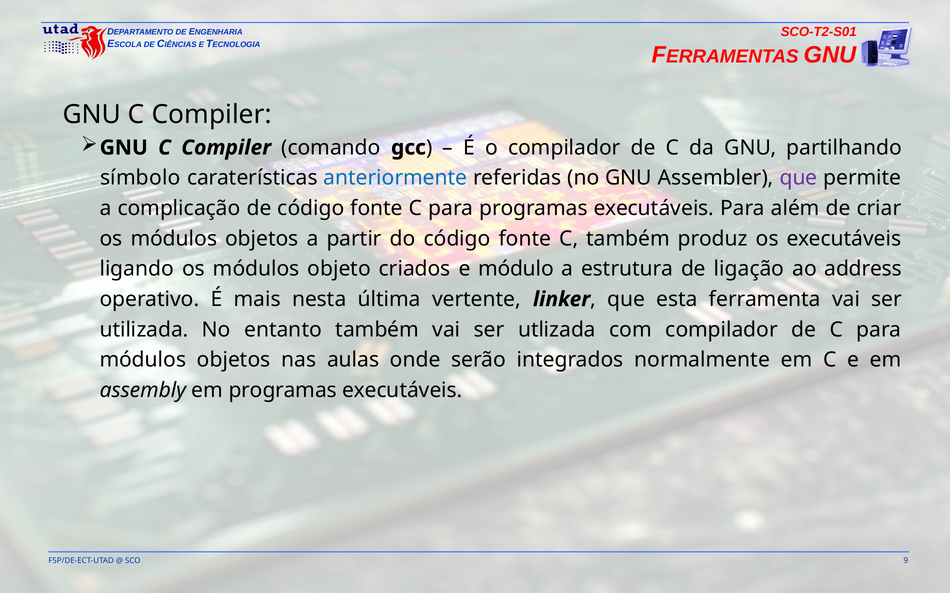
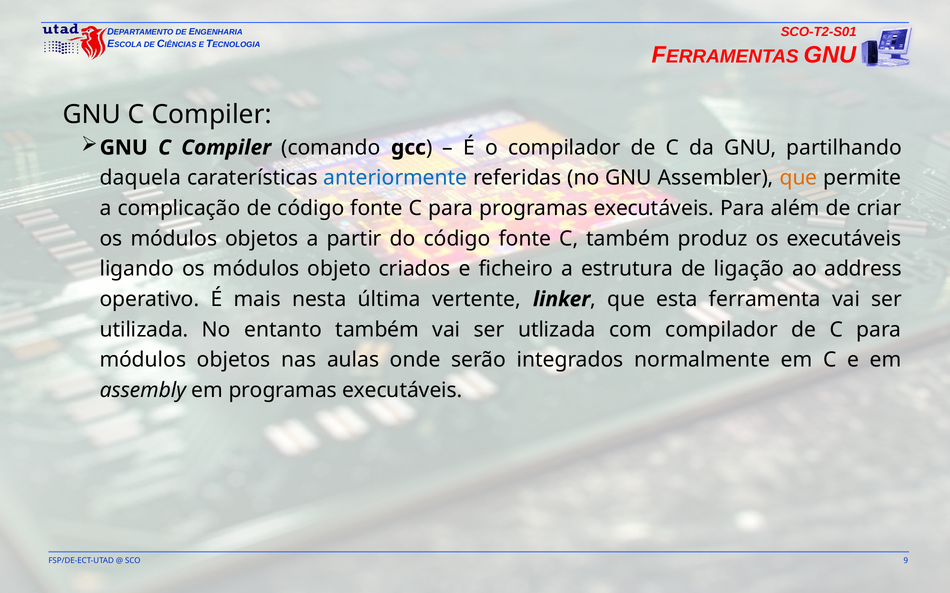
símbolo: símbolo -> daquela
que at (799, 178) colour: purple -> orange
módulo: módulo -> ficheiro
